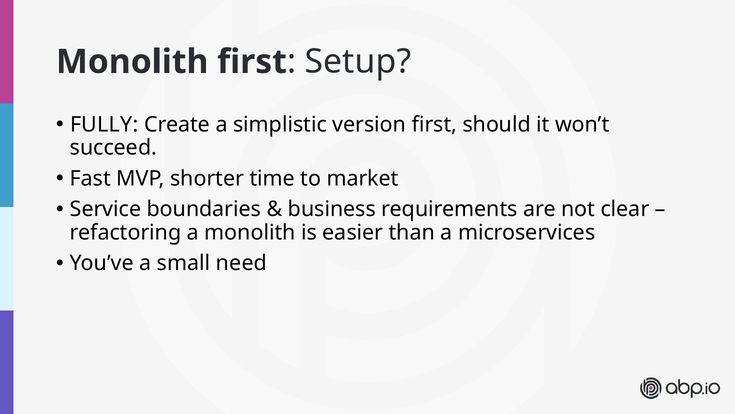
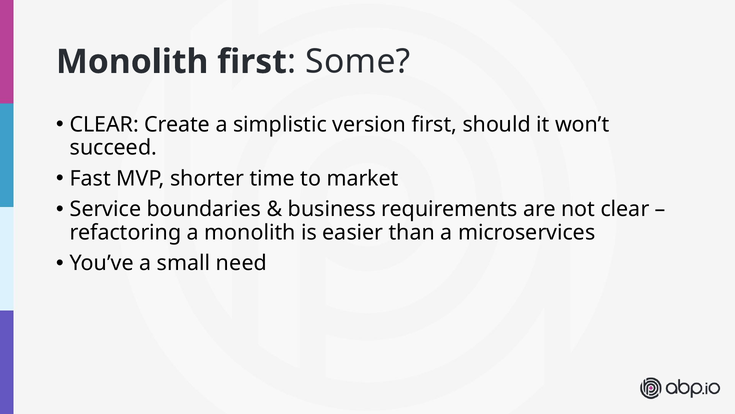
Setup: Setup -> Some
FULLY at (104, 124): FULLY -> CLEAR
